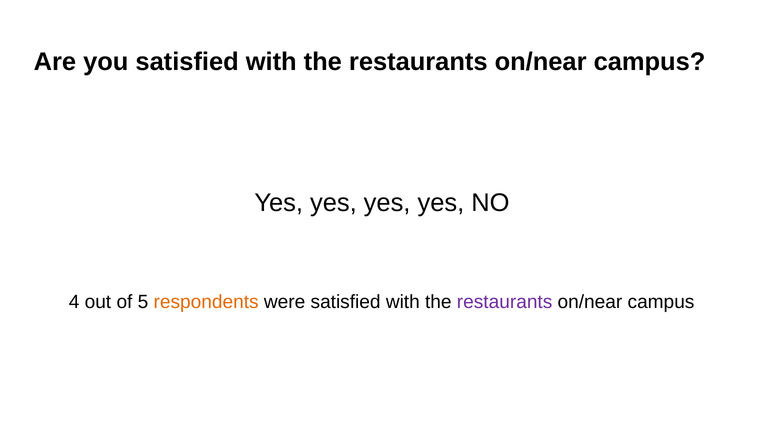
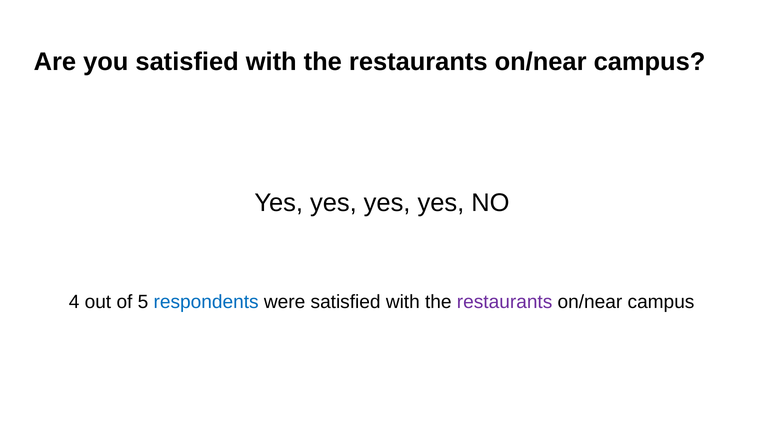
respondents colour: orange -> blue
